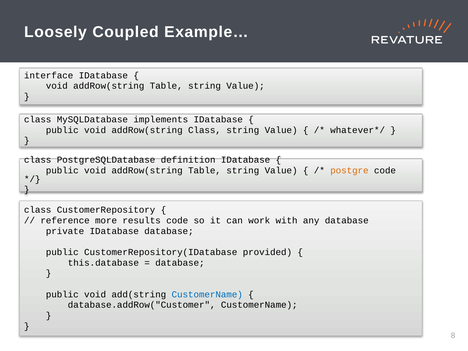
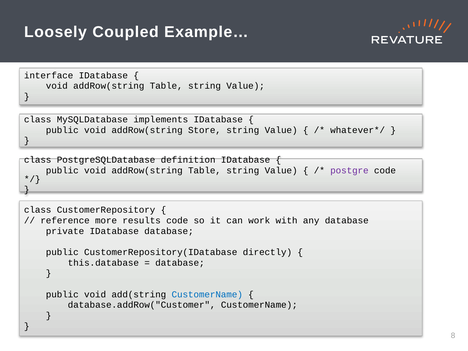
addRow(string Class: Class -> Store
postgre colour: orange -> purple
provided: provided -> directly
